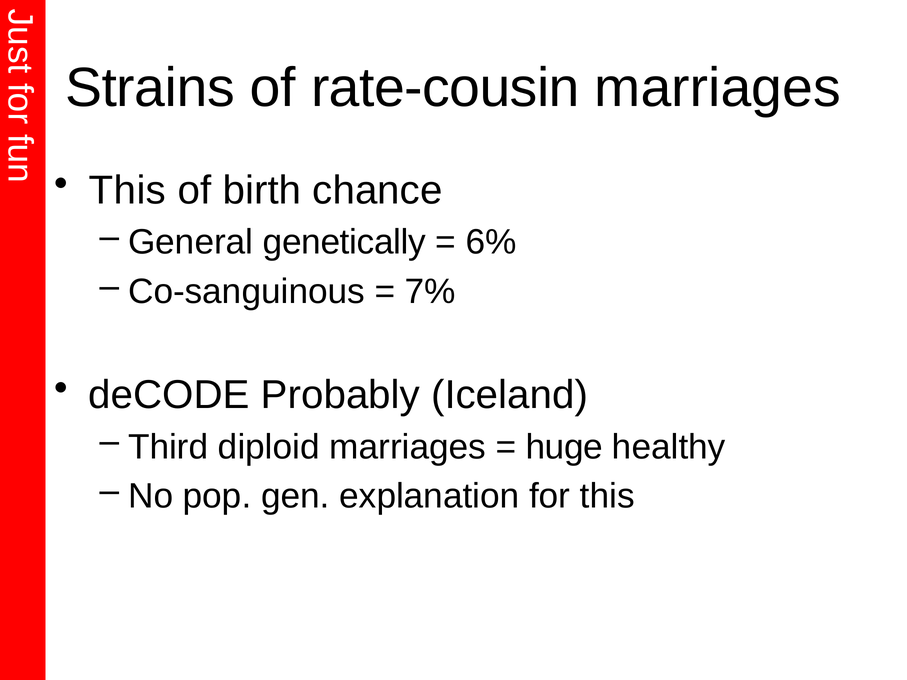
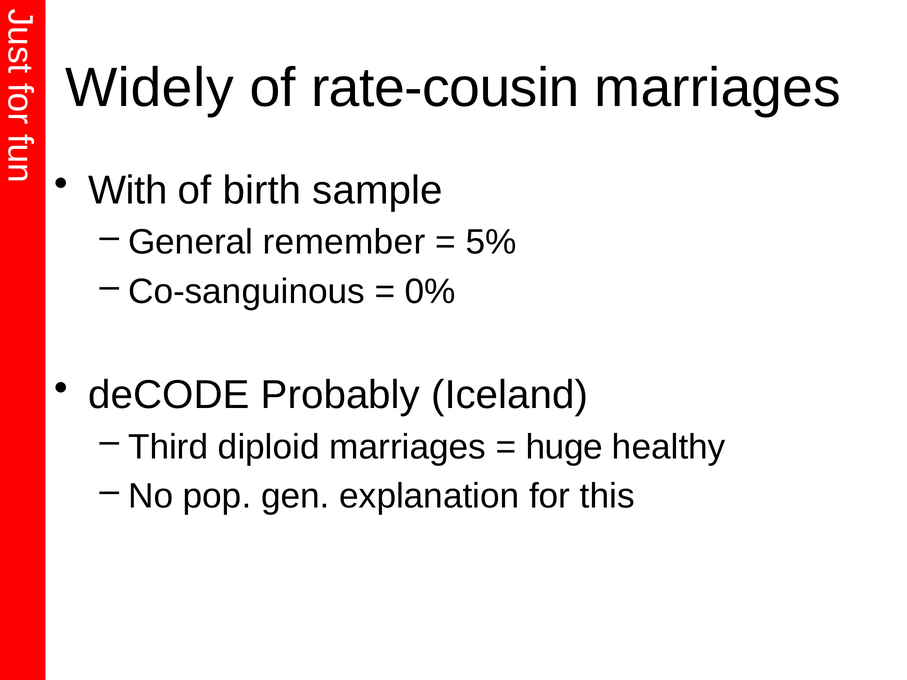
Strains: Strains -> Widely
This at (127, 190): This -> With
chance: chance -> sample
genetically: genetically -> remember
6%: 6% -> 5%
7%: 7% -> 0%
